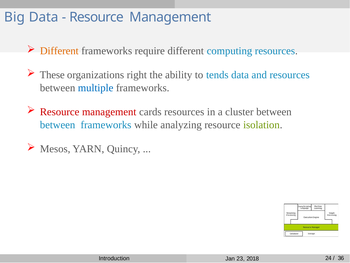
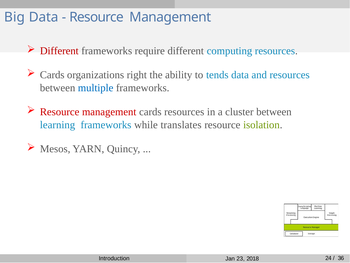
Different at (59, 51) colour: orange -> red
These at (52, 75): These -> Cards
between at (58, 125): between -> learning
analyzing: analyzing -> translates
